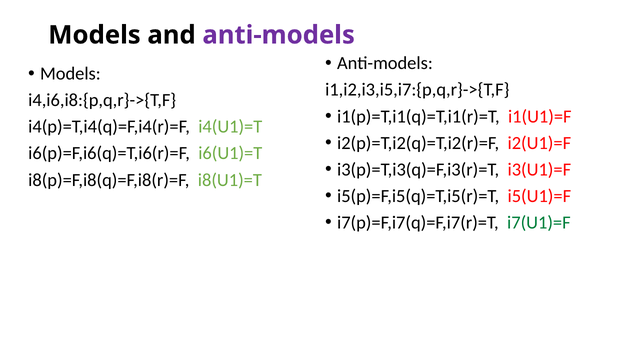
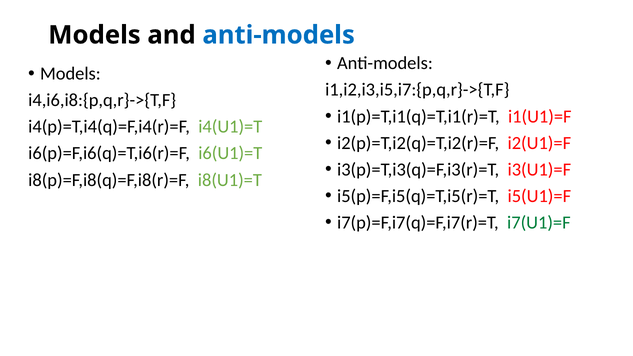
anti-models at (279, 35) colour: purple -> blue
